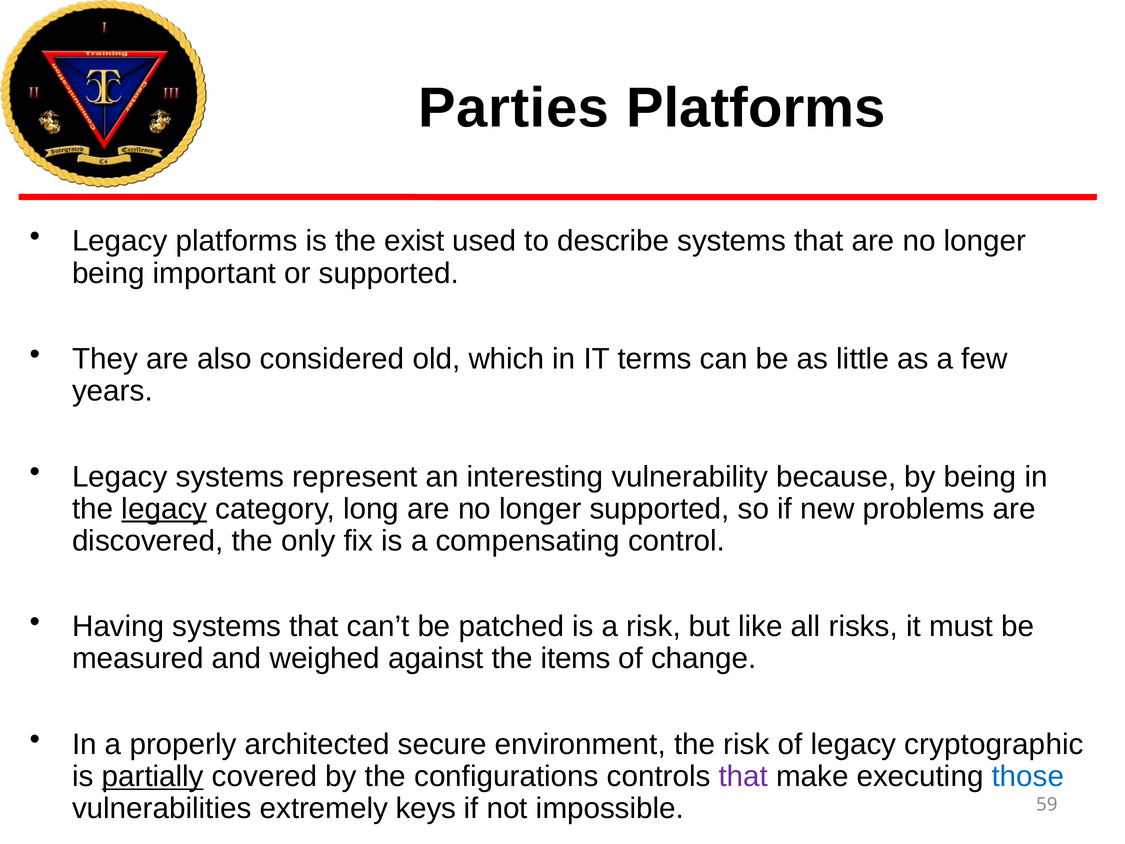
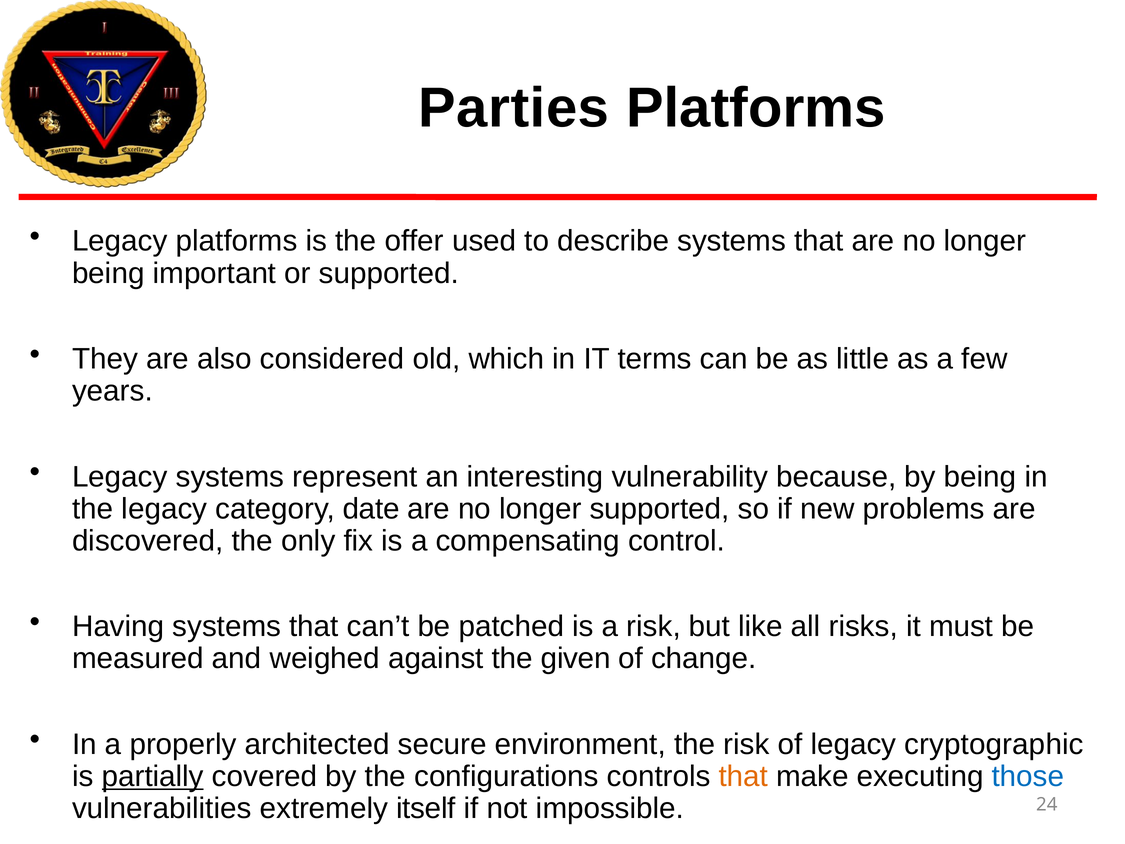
exist: exist -> offer
legacy at (164, 509) underline: present -> none
long: long -> date
items: items -> given
that at (743, 776) colour: purple -> orange
keys: keys -> itself
59: 59 -> 24
